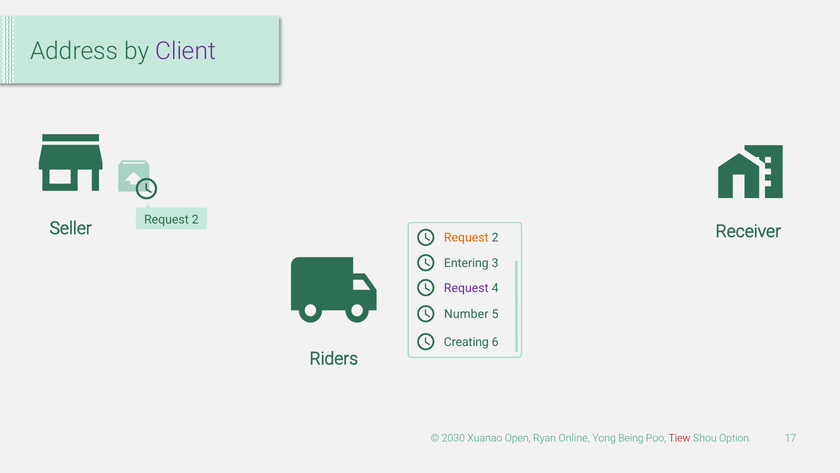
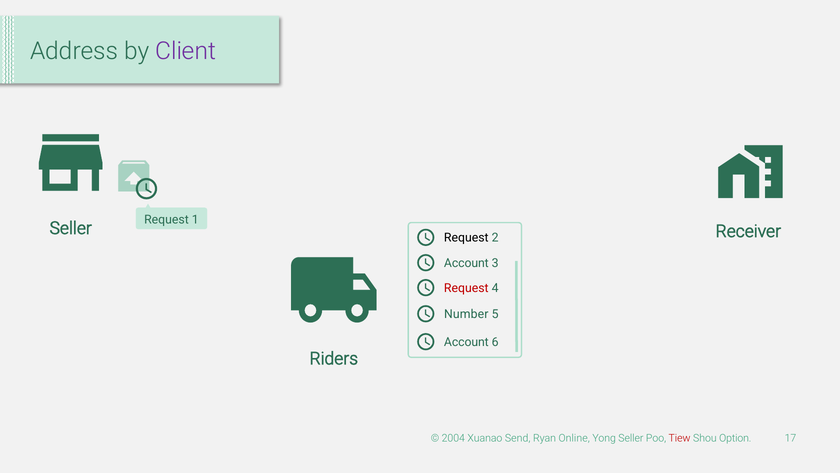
2 at (195, 219): 2 -> 1
Request at (466, 237) colour: orange -> black
Entering at (466, 263): Entering -> Account
Request at (466, 288) colour: purple -> red
Creating at (466, 342): Creating -> Account
2030: 2030 -> 2004
Open: Open -> Send
Yong Being: Being -> Seller
